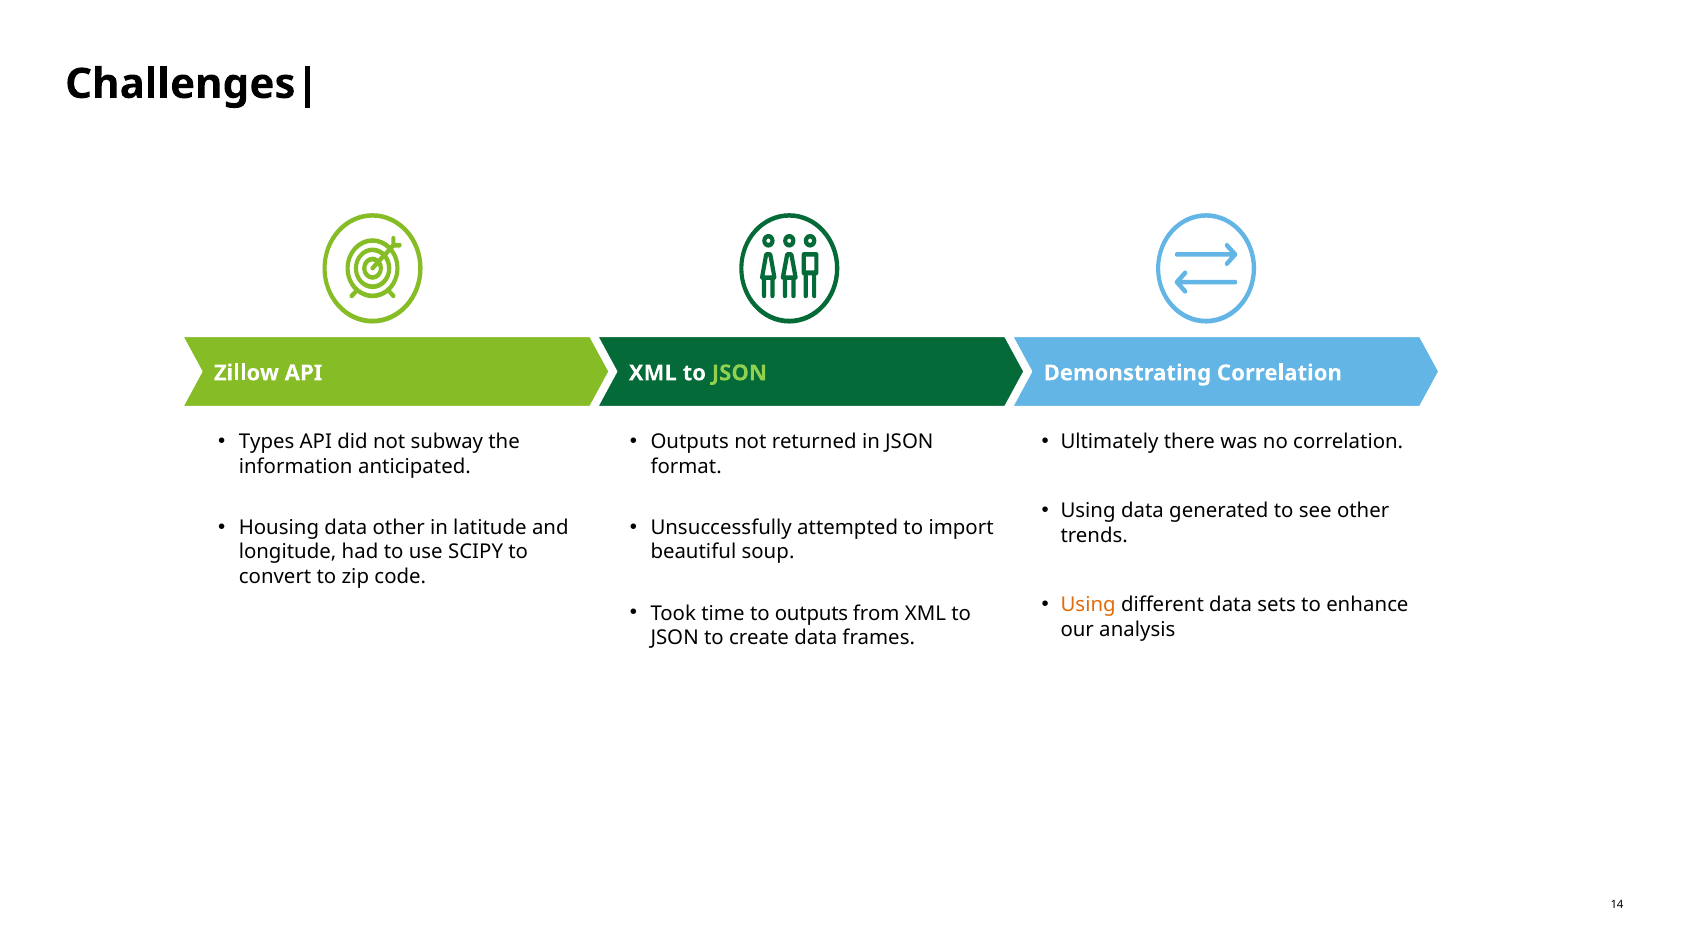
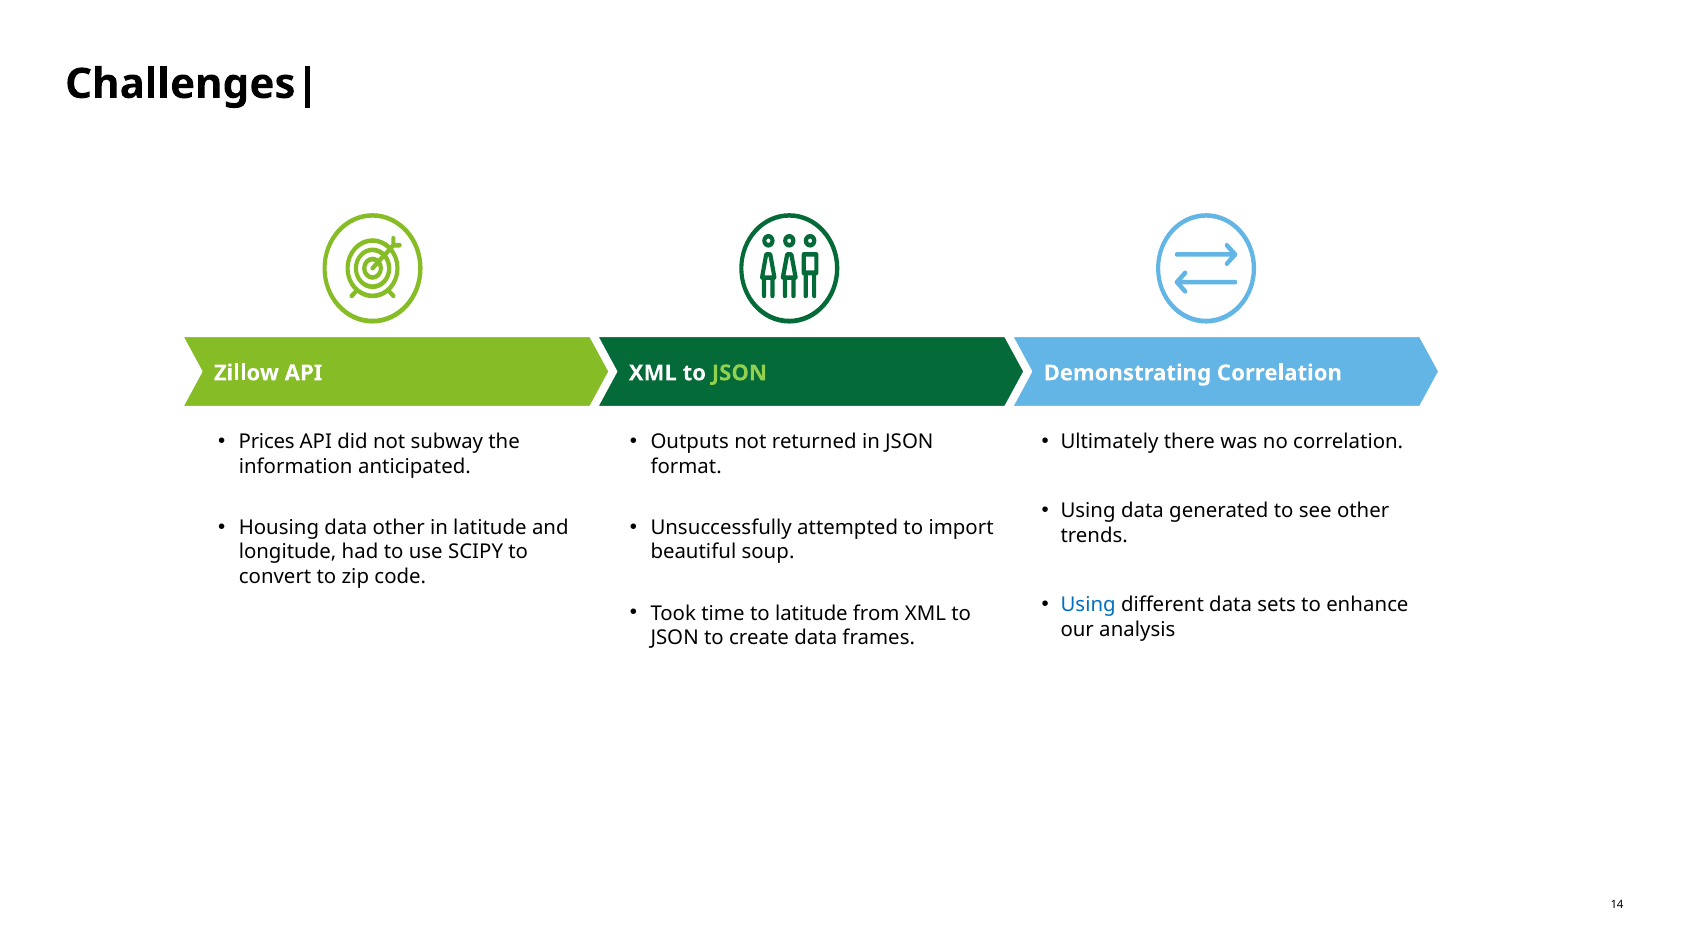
Types: Types -> Prices
Using at (1088, 605) colour: orange -> blue
to outputs: outputs -> latitude
